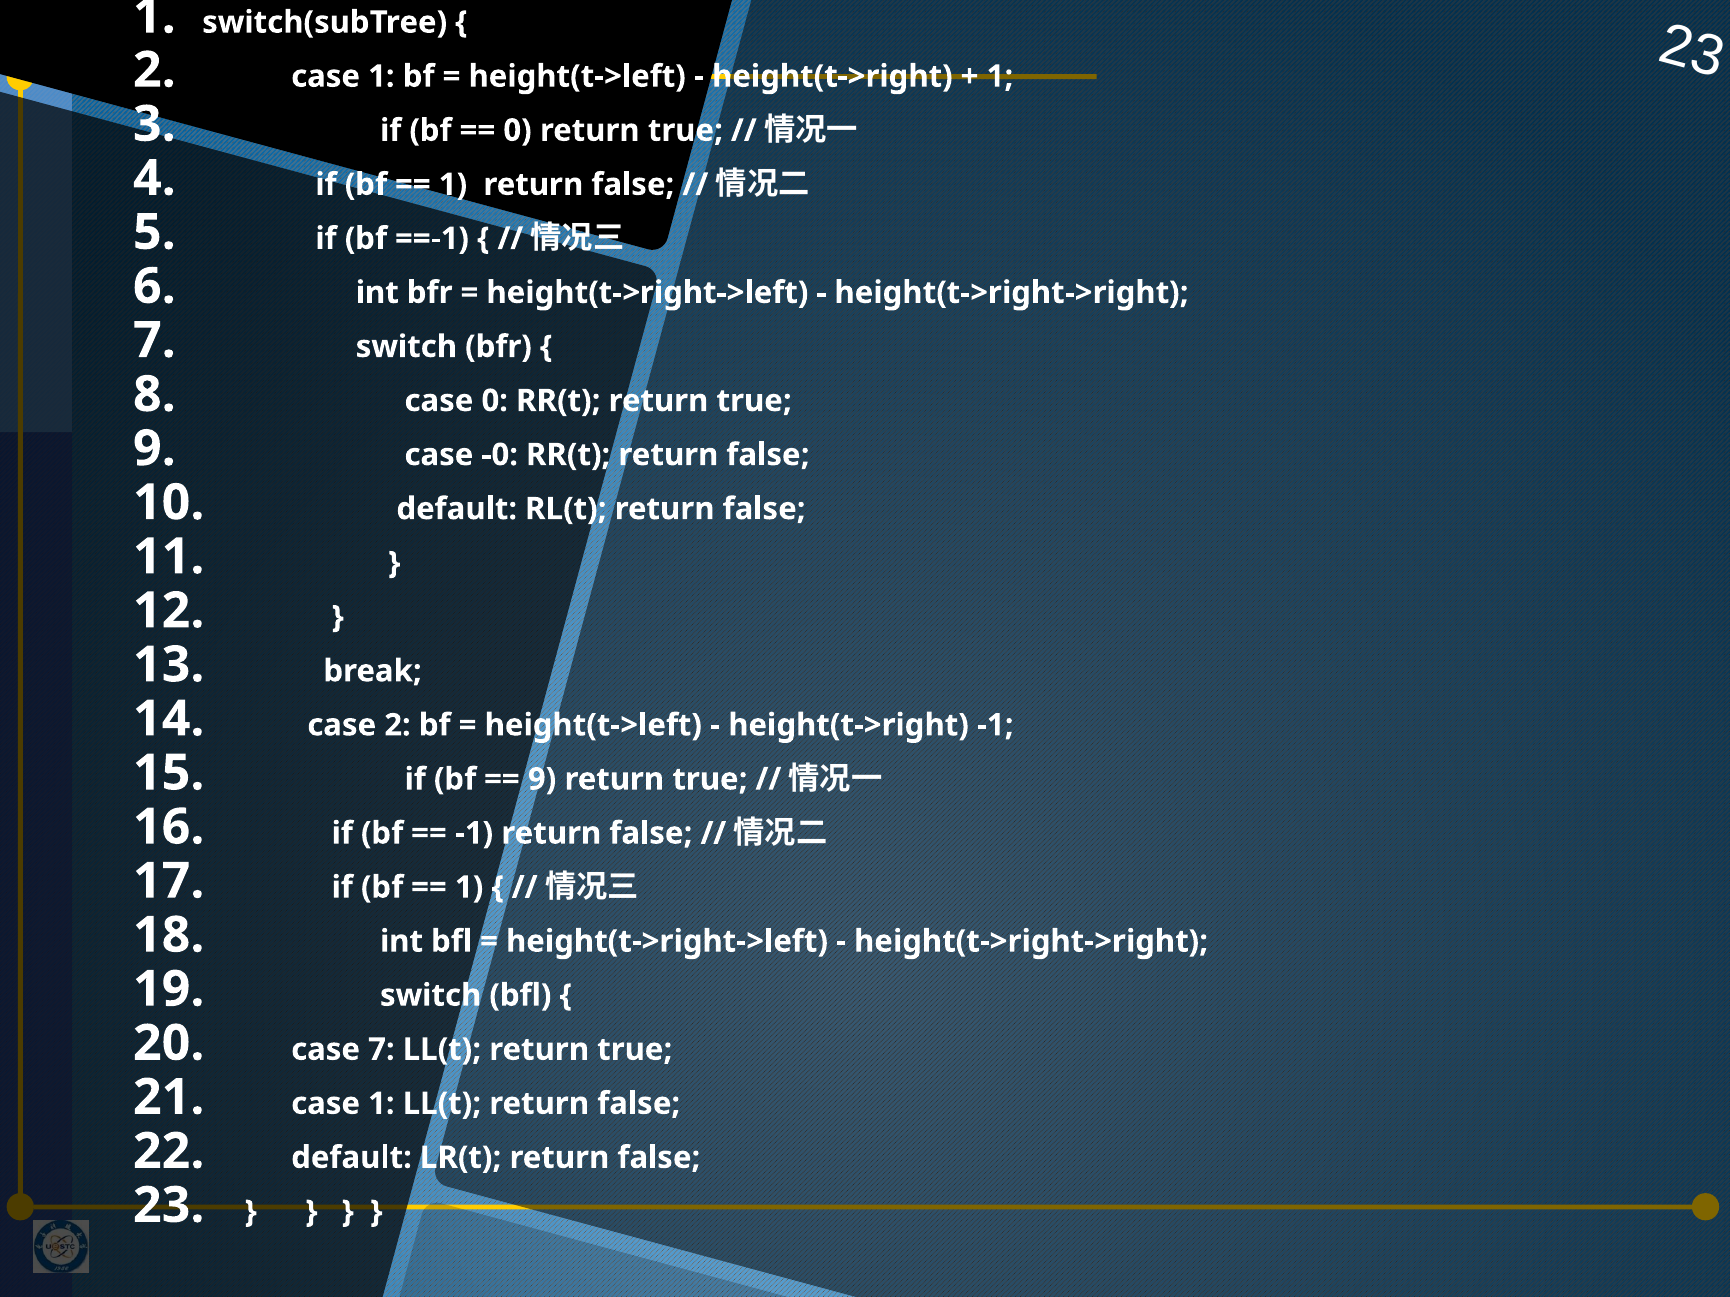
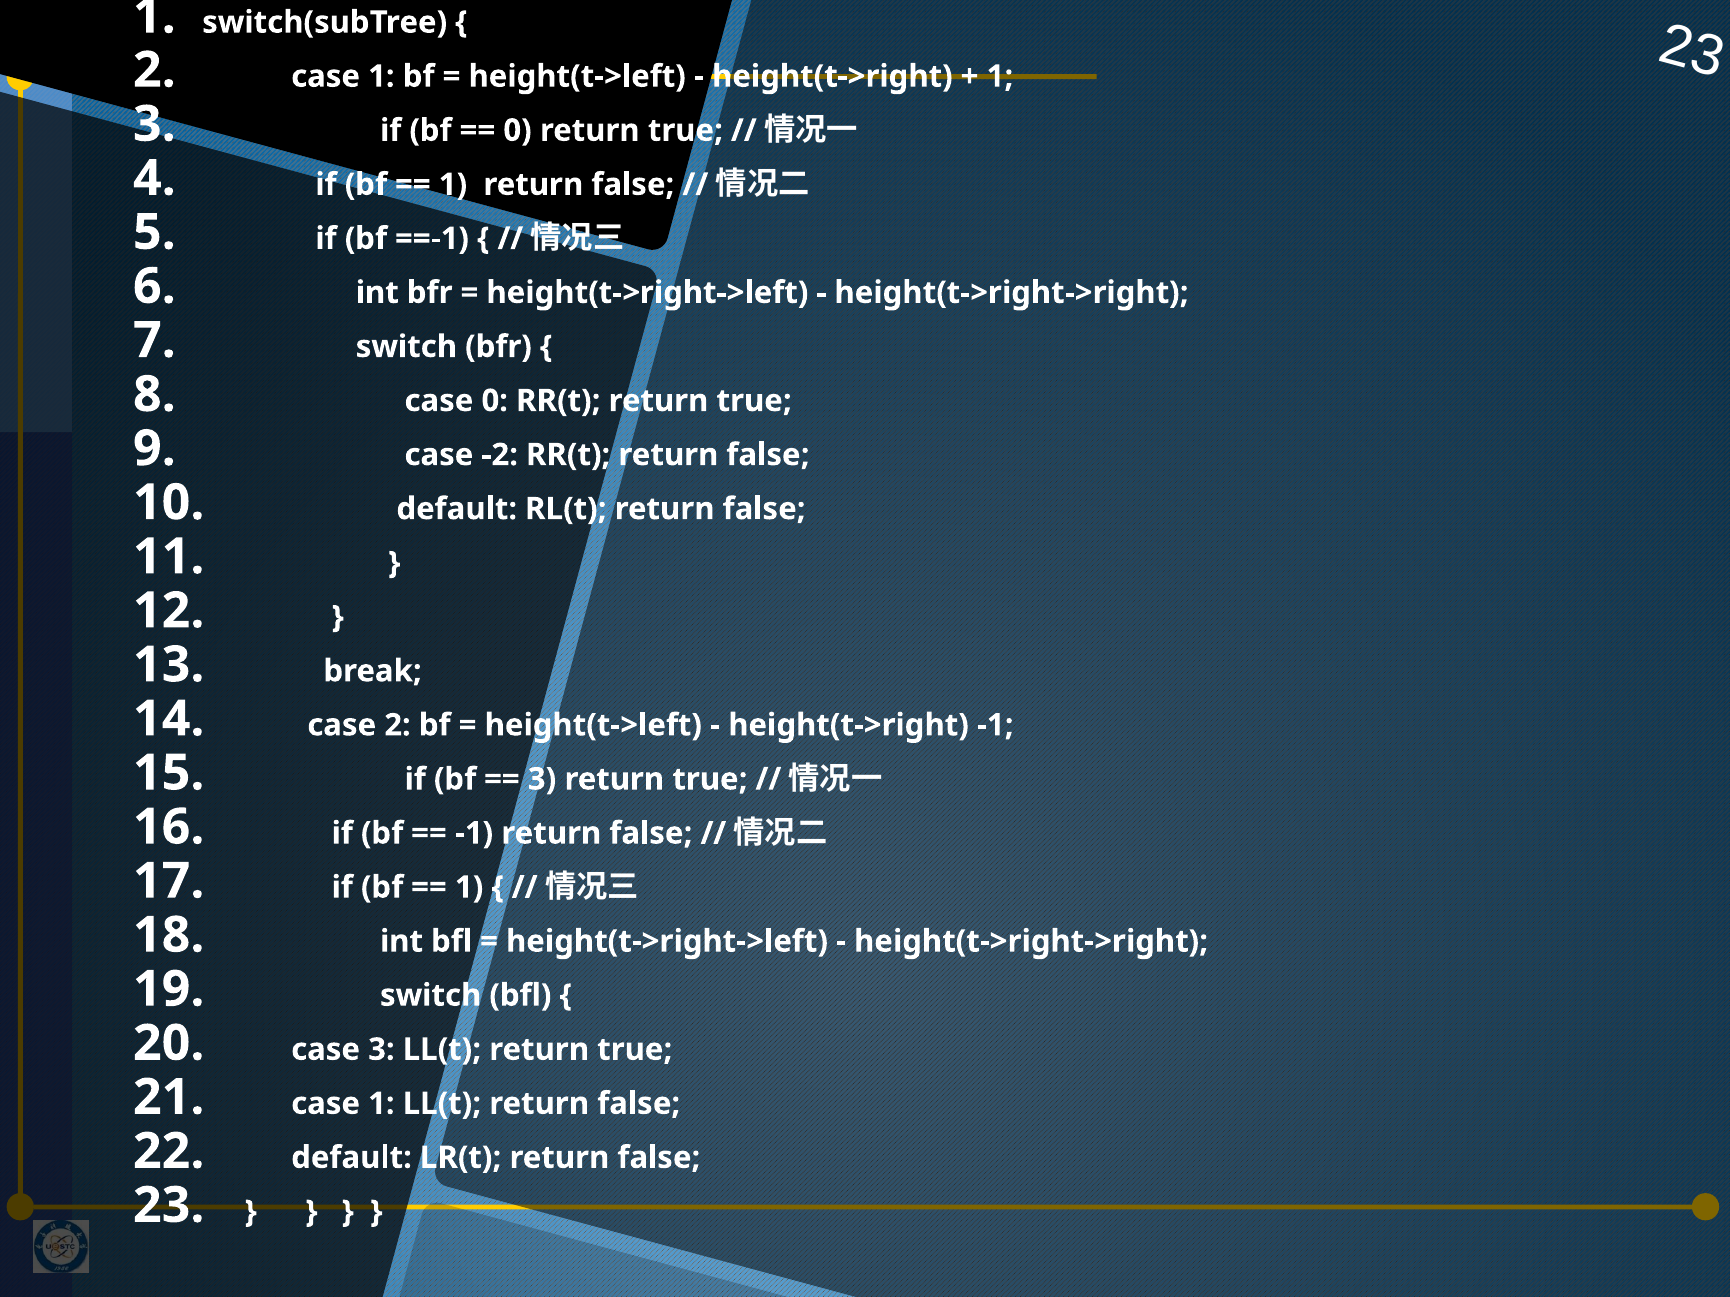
-0: -0 -> -2
9 at (542, 779): 9 -> 3
case 7: 7 -> 3
